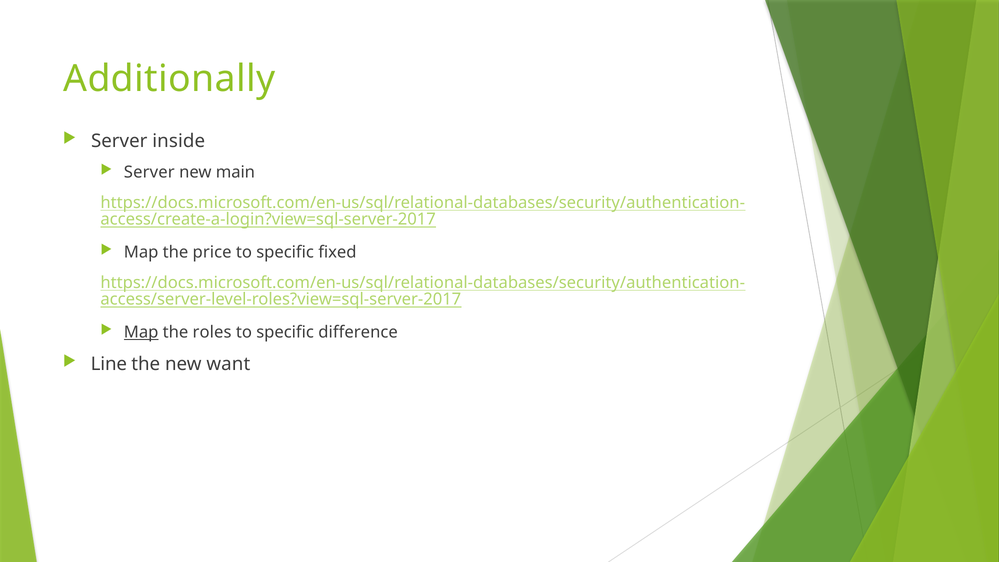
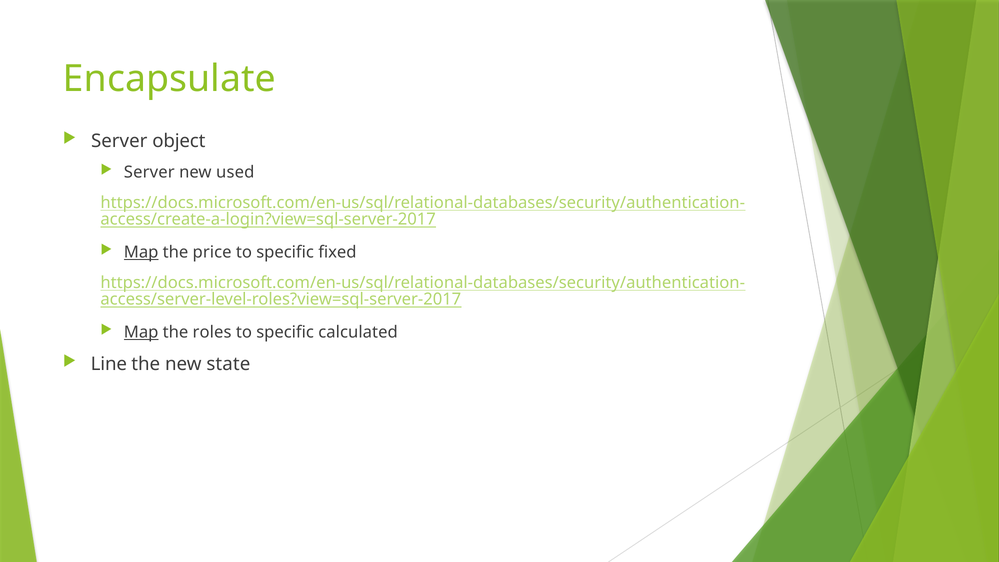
Additionally: Additionally -> Encapsulate
inside: inside -> object
main: main -> used
Map at (141, 252) underline: none -> present
difference: difference -> calculated
want: want -> state
